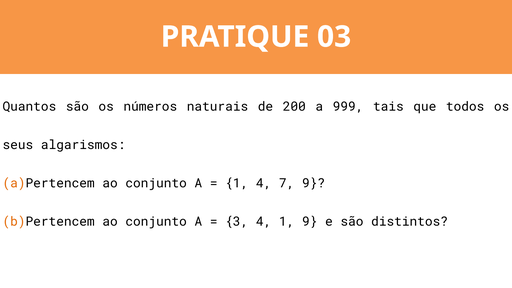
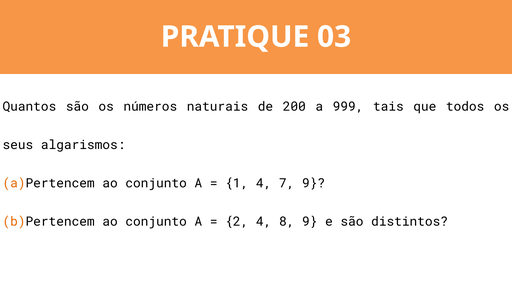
3: 3 -> 2
4 1: 1 -> 8
